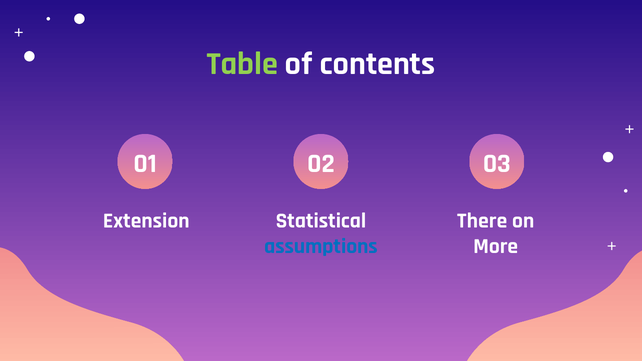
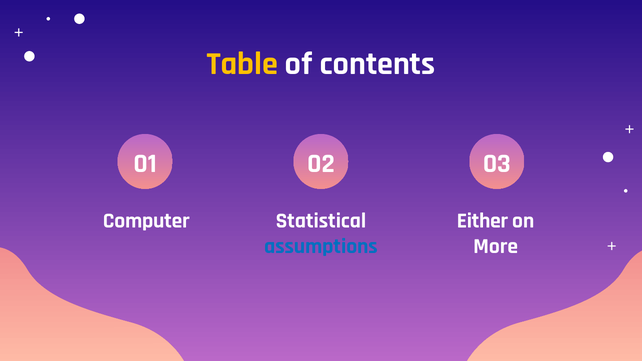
Table colour: light green -> yellow
Extension: Extension -> Computer
There: There -> Either
